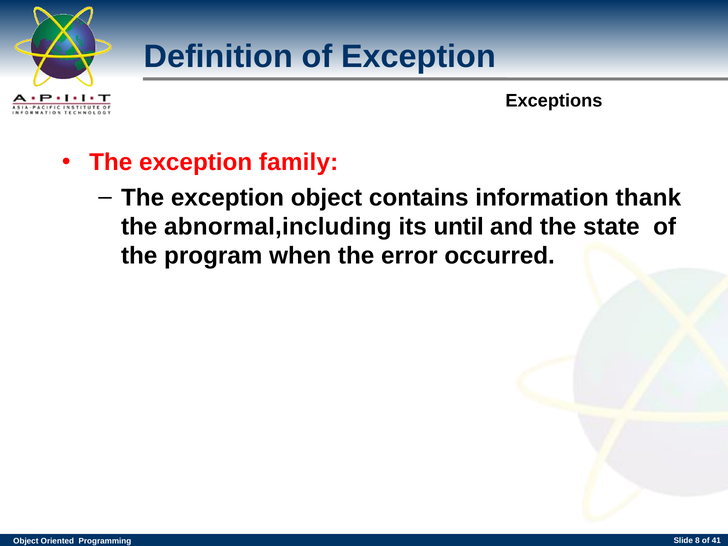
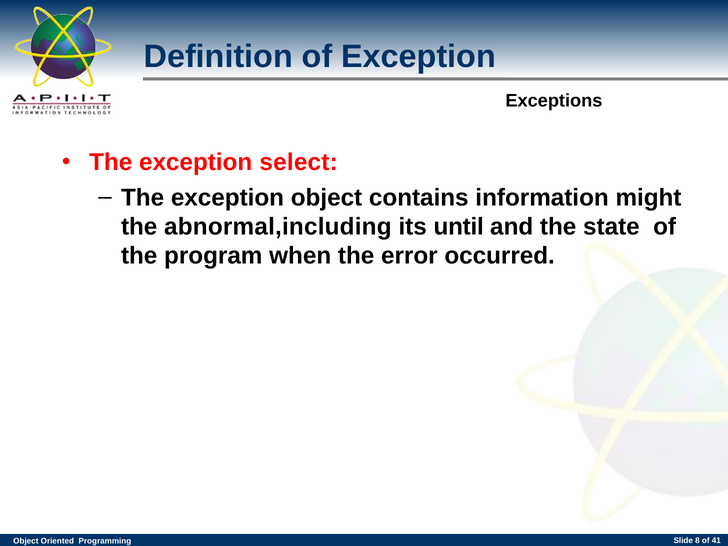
family: family -> select
thank: thank -> might
